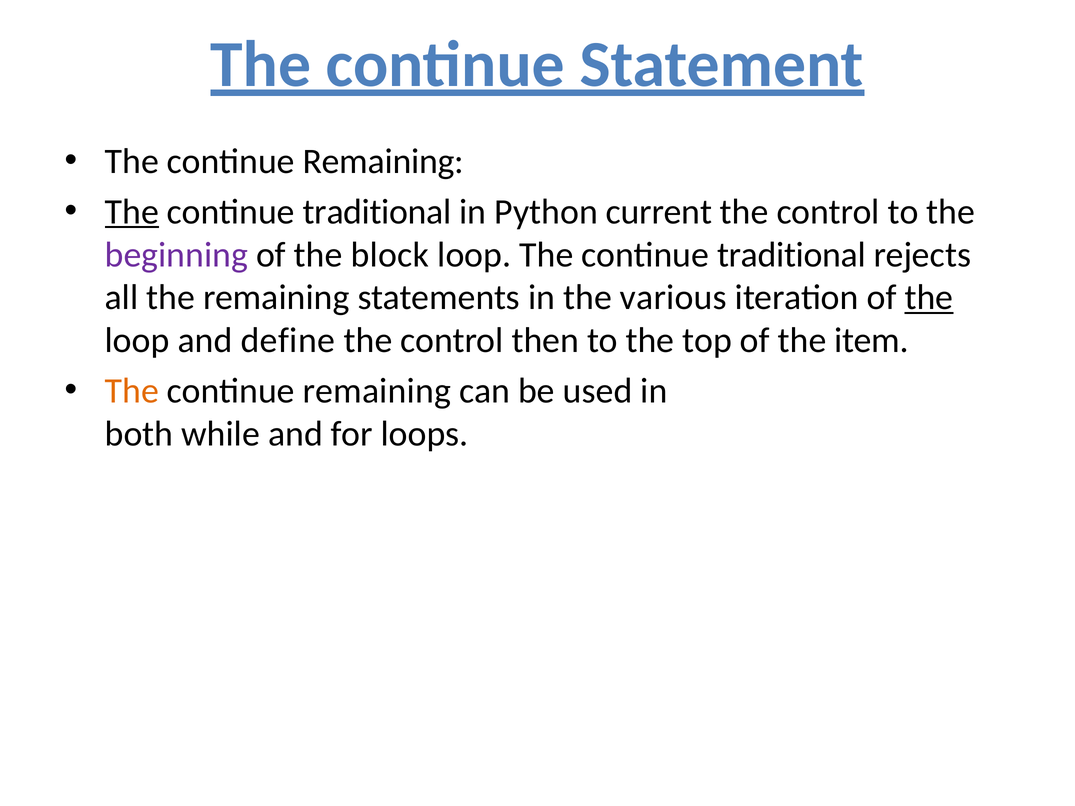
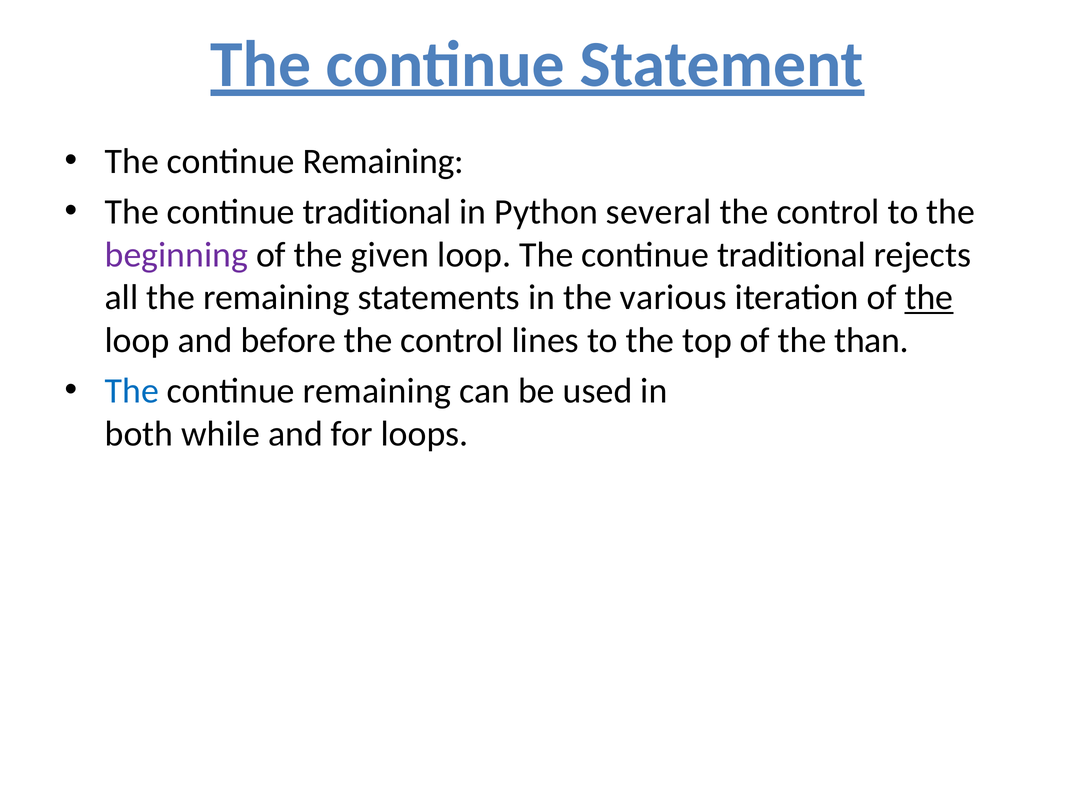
The at (132, 212) underline: present -> none
current: current -> several
block: block -> given
define: define -> before
then: then -> lines
item: item -> than
The at (132, 391) colour: orange -> blue
